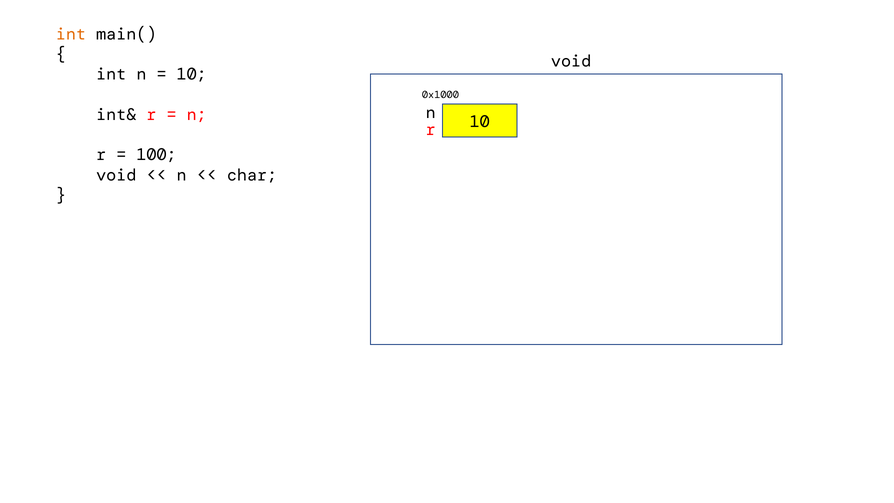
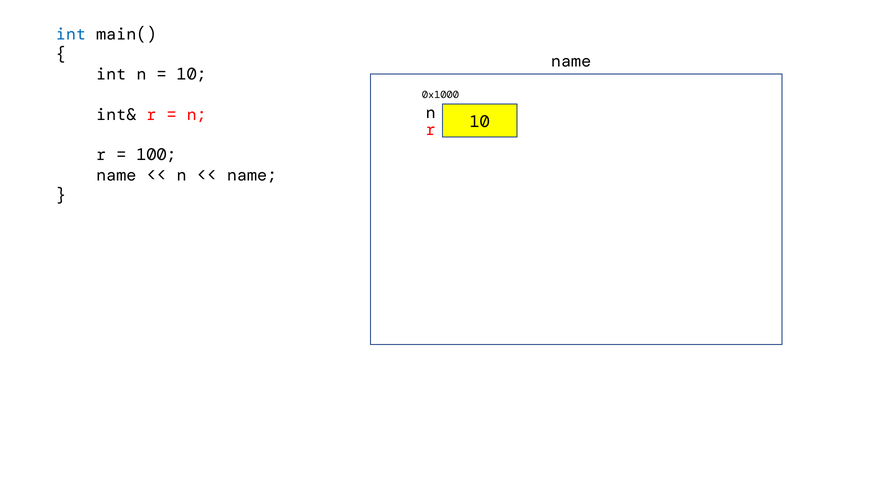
int at (71, 34) colour: orange -> blue
void at (571, 61): void -> name
void at (116, 175): void -> name
char at (252, 175): char -> name
